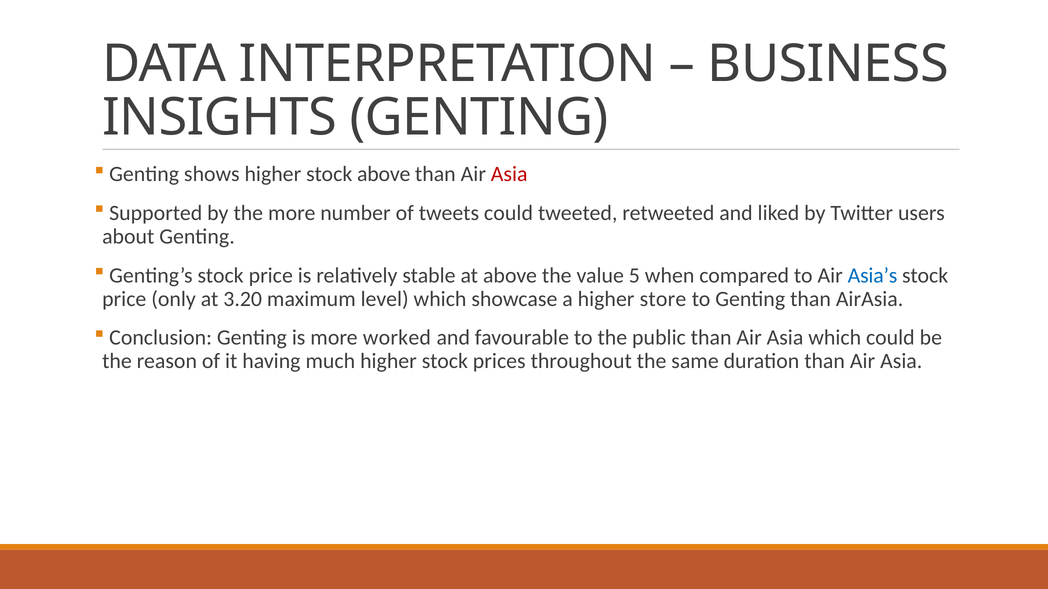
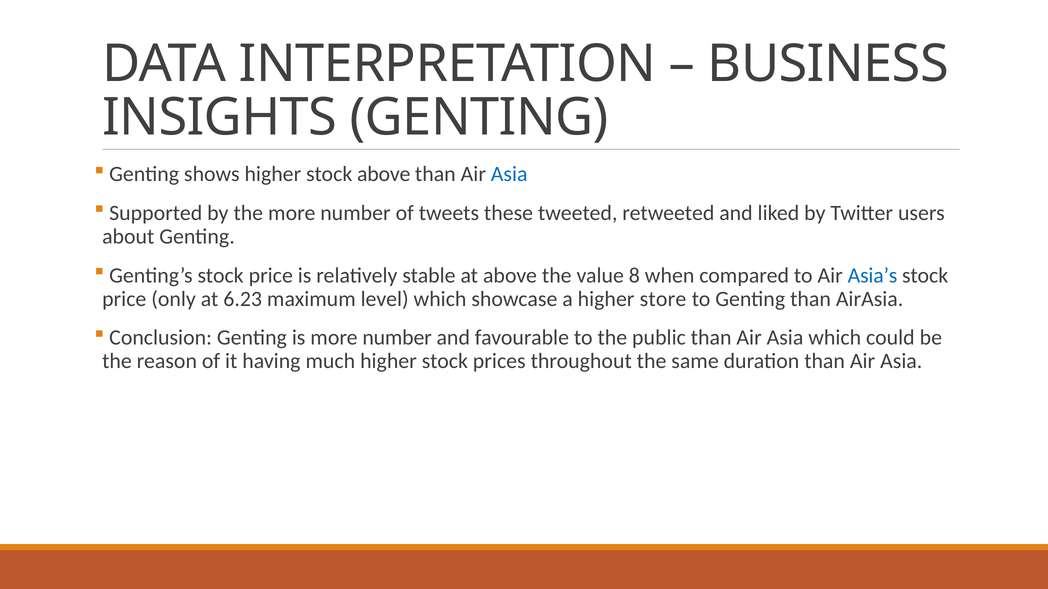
Asia at (509, 174) colour: red -> blue
tweets could: could -> these
5: 5 -> 8
3.20: 3.20 -> 6.23
is more worked: worked -> number
